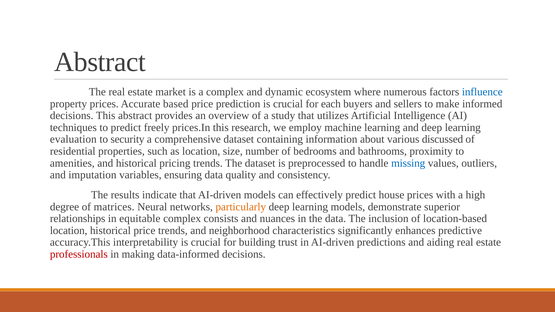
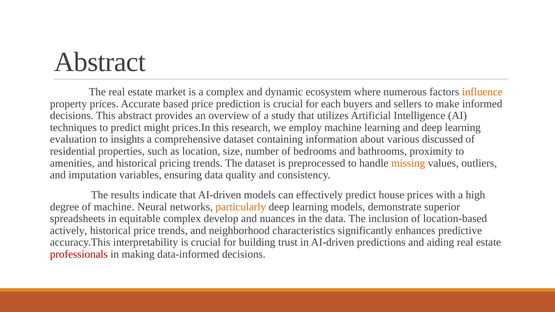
influence colour: blue -> orange
freely: freely -> might
security: security -> insights
missing colour: blue -> orange
of matrices: matrices -> machine
relationships: relationships -> spreadsheets
consists: consists -> develop
location at (69, 231): location -> actively
